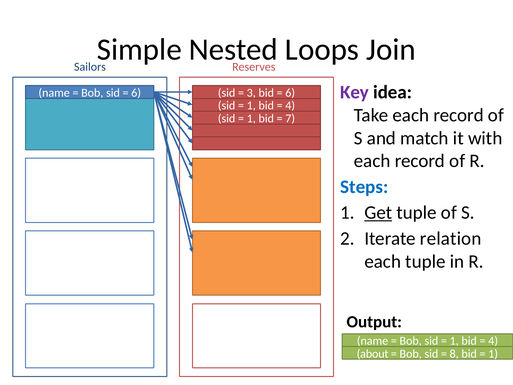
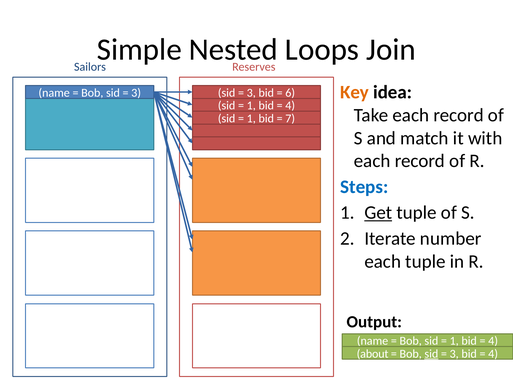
Key colour: purple -> orange
6 at (136, 93): 6 -> 3
relation: relation -> number
sid at (431, 354) underline: none -> present
8 at (454, 354): 8 -> 3
1 at (493, 354): 1 -> 4
